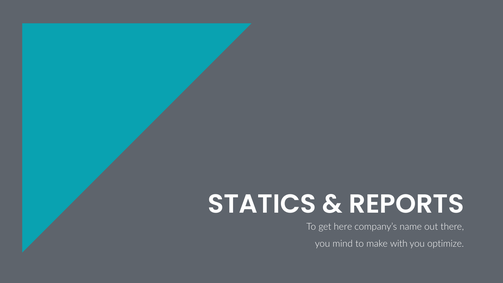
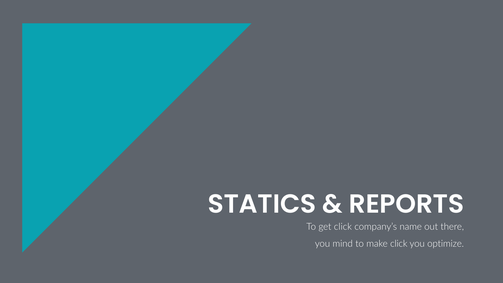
here at (343, 227): here -> click
make with: with -> click
